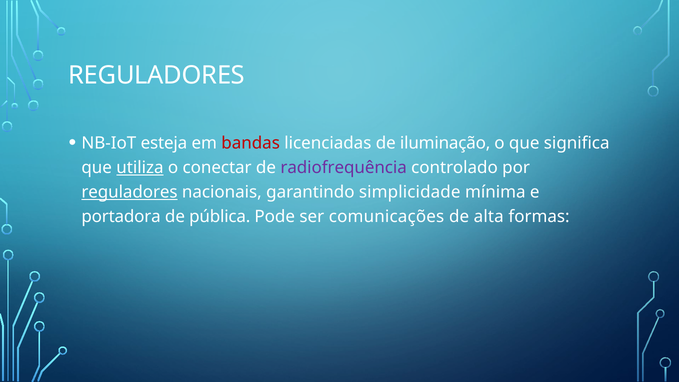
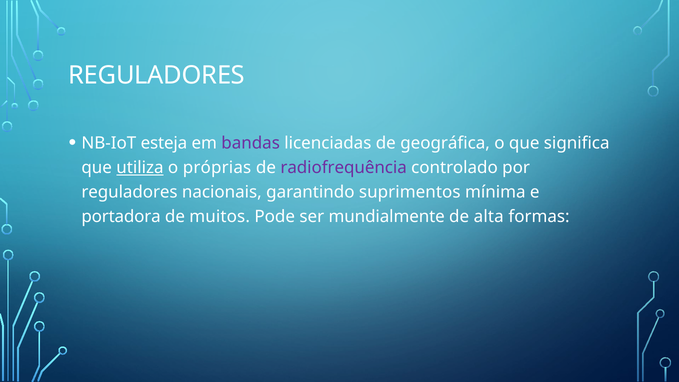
bandas colour: red -> purple
iluminação: iluminação -> geográfica
conectar: conectar -> próprias
reguladores at (130, 192) underline: present -> none
simplicidade: simplicidade -> suprimentos
pública: pública -> muitos
comunicações: comunicações -> mundialmente
